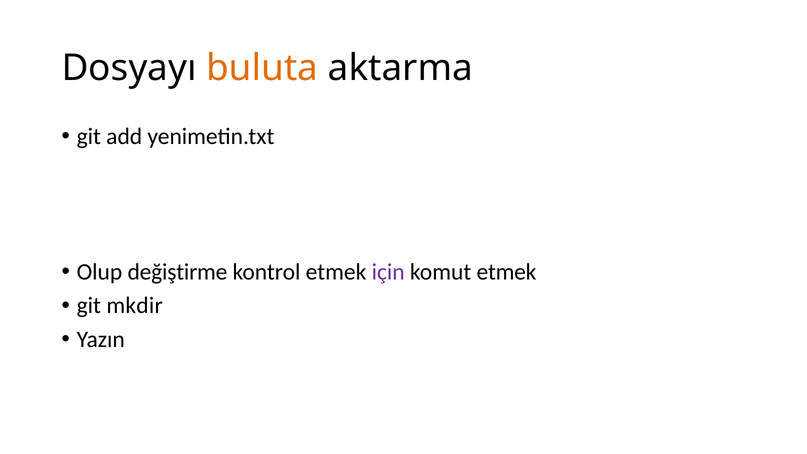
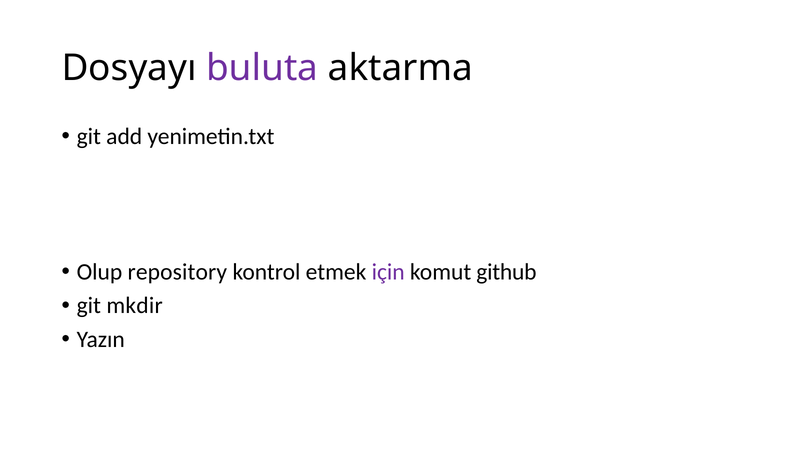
buluta colour: orange -> purple
değiştirme: değiştirme -> repository
komut etmek: etmek -> github
